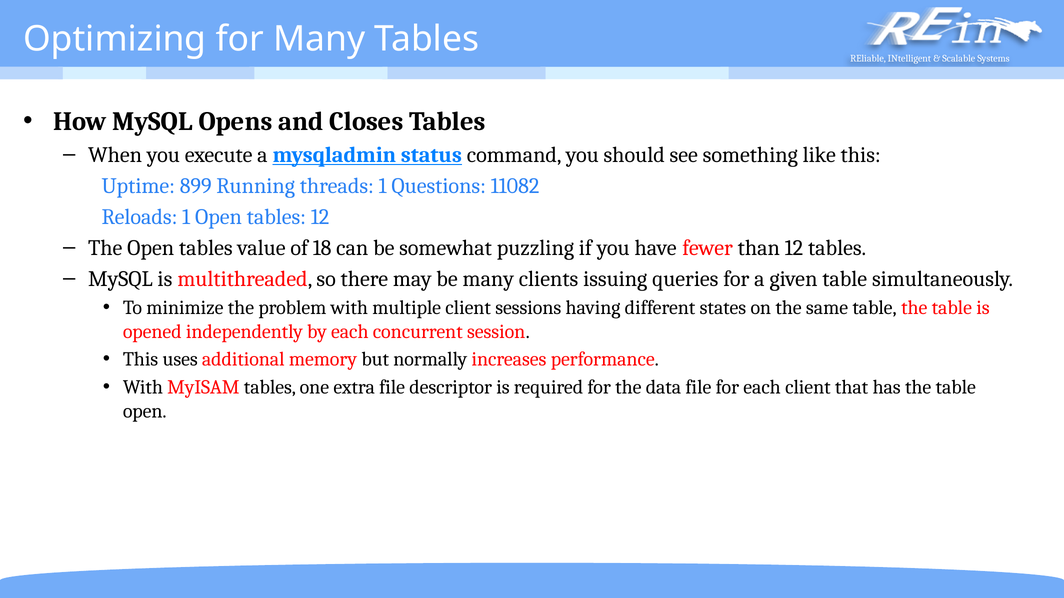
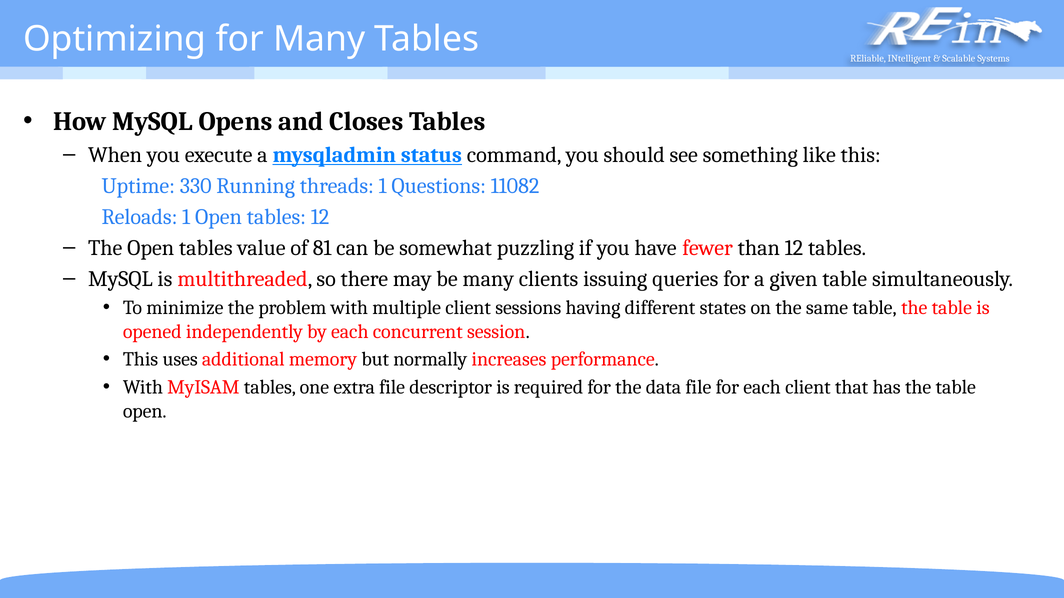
899: 899 -> 330
18: 18 -> 81
